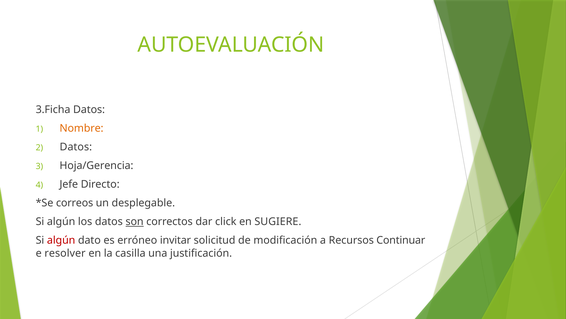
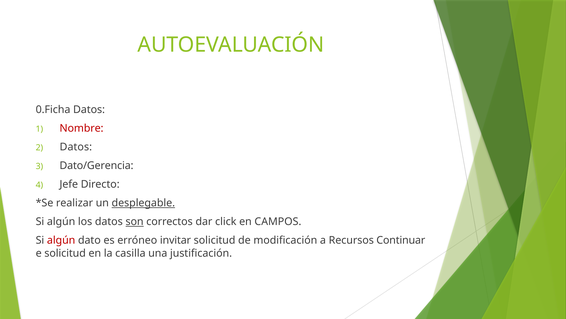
3.Ficha: 3.Ficha -> 0.Ficha
Nombre colour: orange -> red
Hoja/Gerencia: Hoja/Gerencia -> Dato/Gerencia
correos: correos -> realizar
desplegable underline: none -> present
SUGIERE: SUGIERE -> CAMPOS
e resolver: resolver -> solicitud
